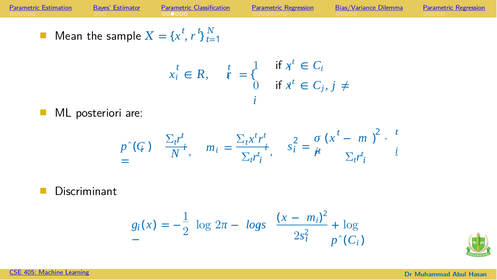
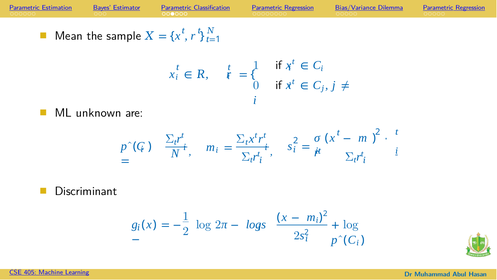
posteriori: posteriori -> unknown
